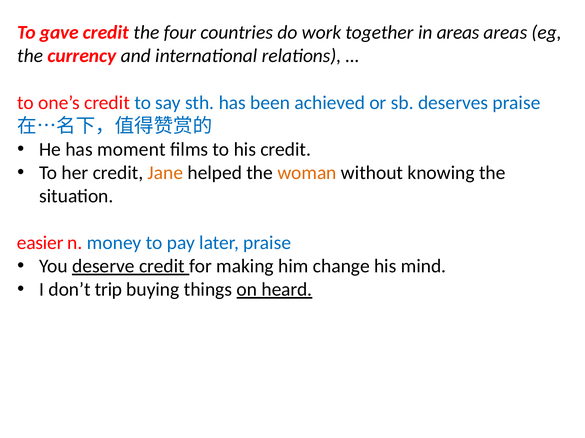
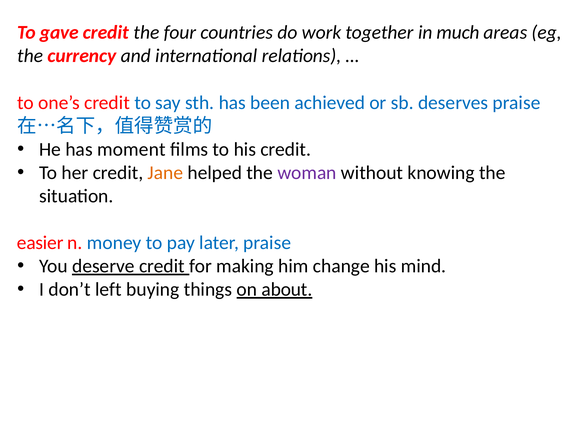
in areas: areas -> much
woman colour: orange -> purple
trip: trip -> left
heard: heard -> about
